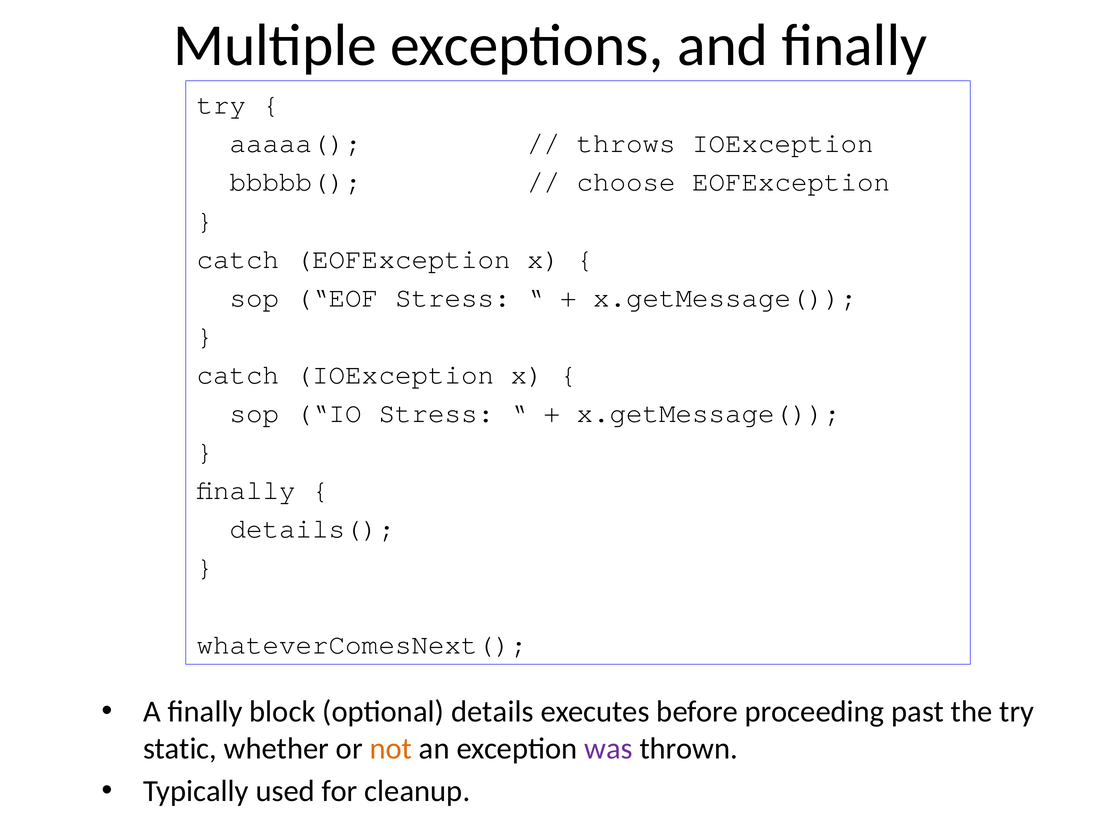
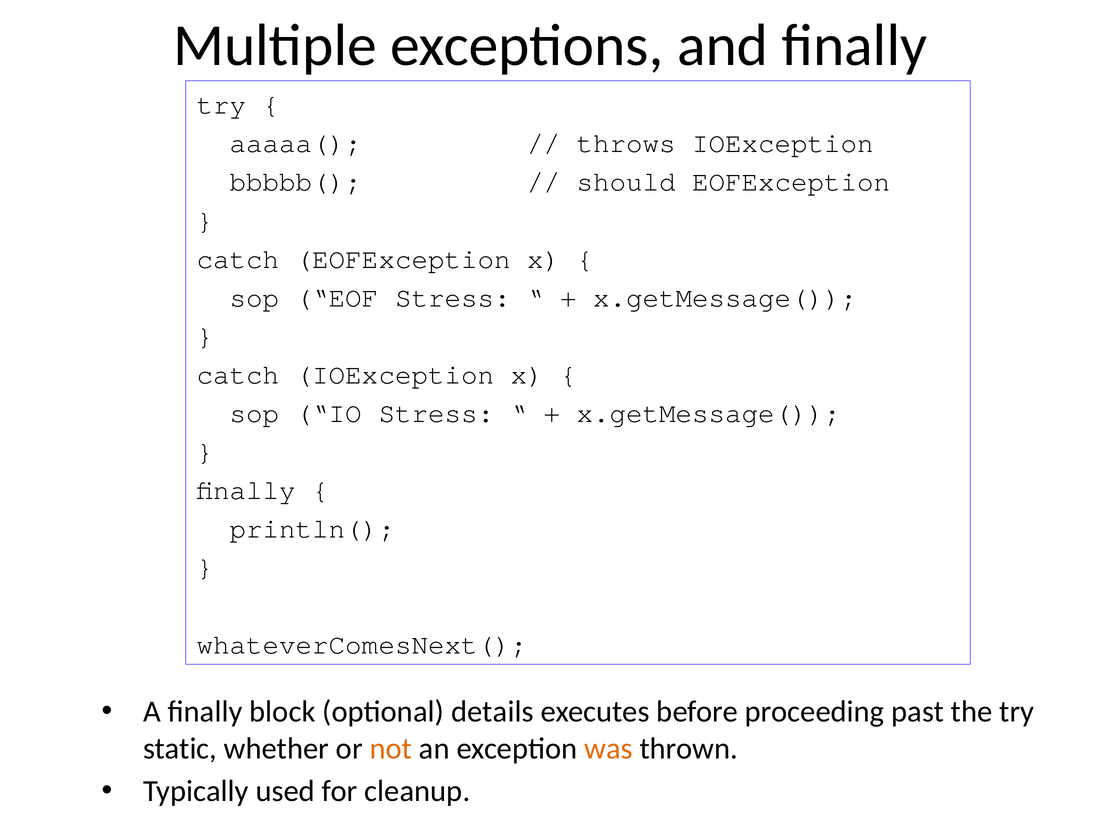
choose: choose -> should
details(: details( -> println(
was colour: purple -> orange
